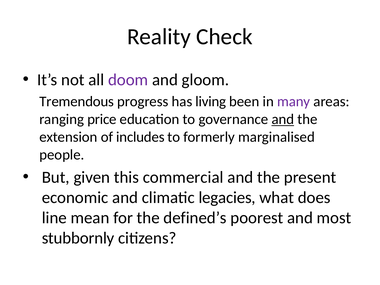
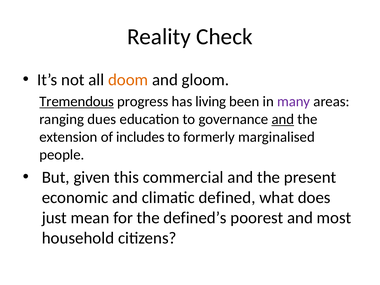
doom colour: purple -> orange
Tremendous underline: none -> present
price: price -> dues
legacies: legacies -> defined
line: line -> just
stubbornly: stubbornly -> household
